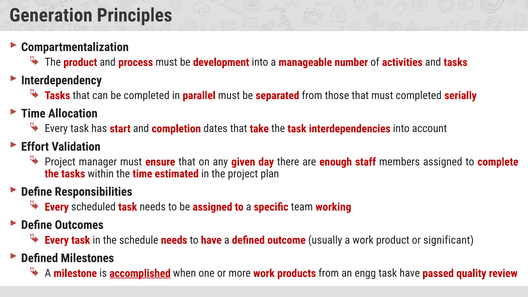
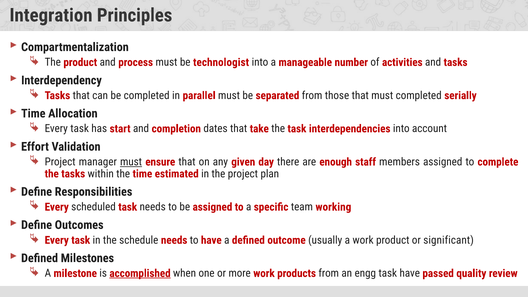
Generation: Generation -> Integration
development: development -> technologist
must at (131, 162) underline: none -> present
